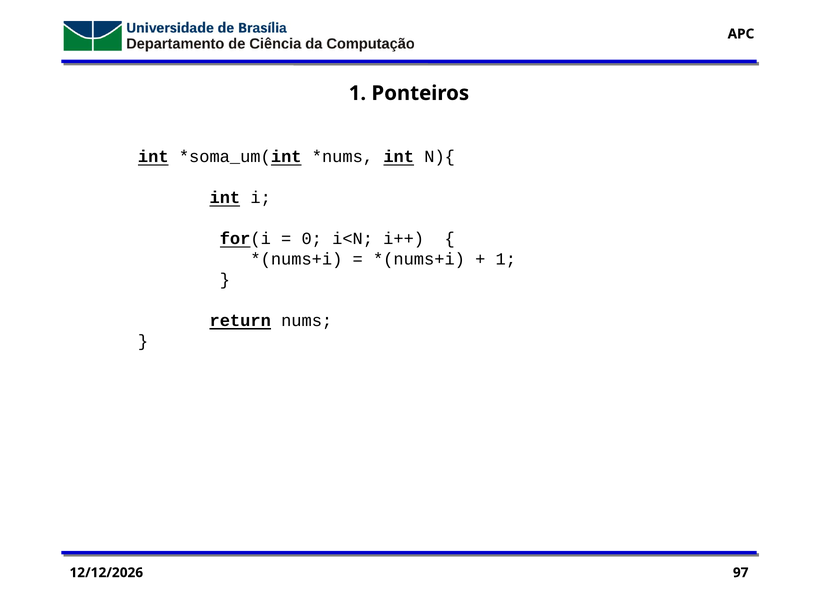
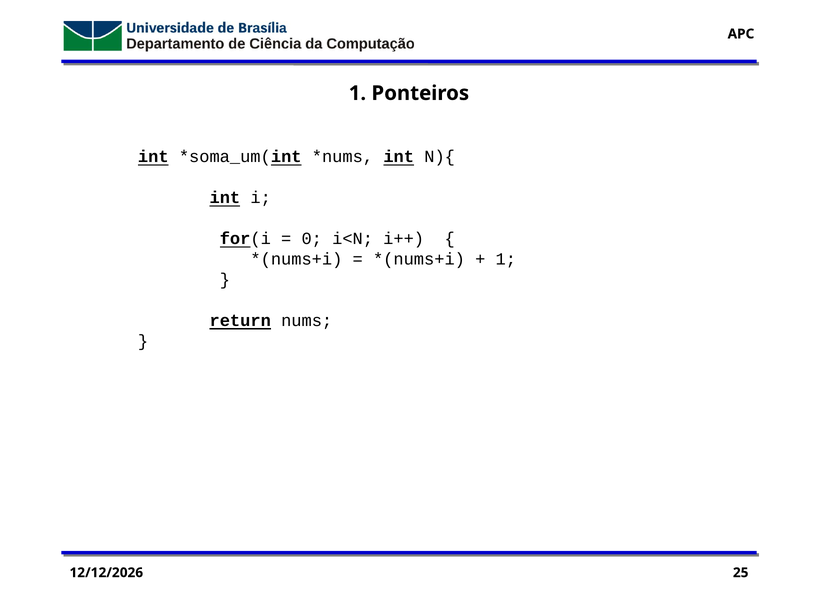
97: 97 -> 25
